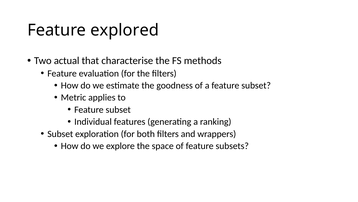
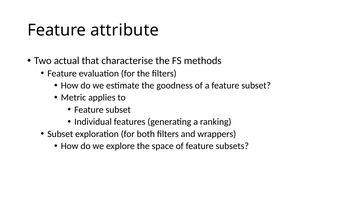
explored: explored -> attribute
